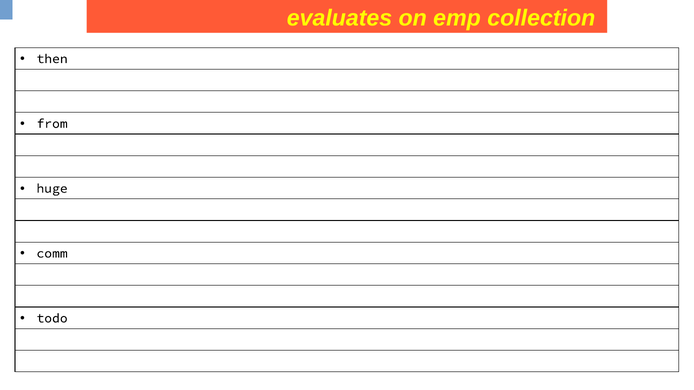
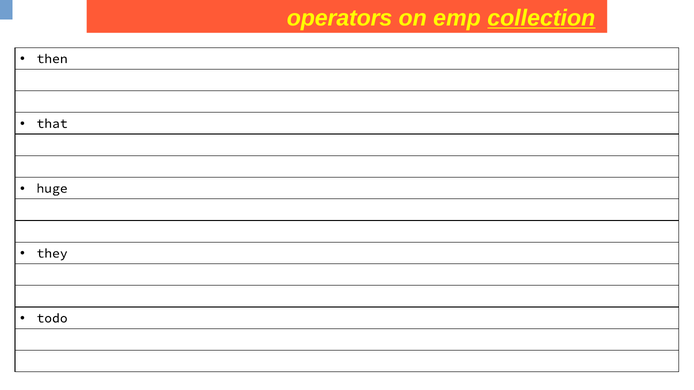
evaluates: evaluates -> operators
collection underline: none -> present
from: from -> that
comm: comm -> they
